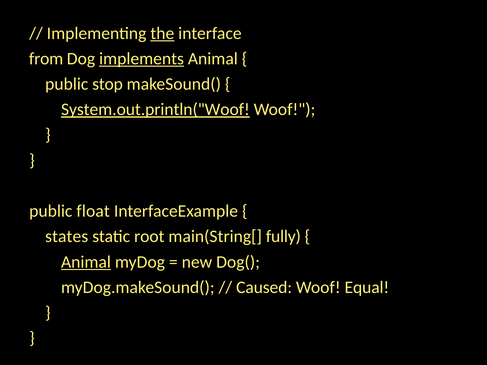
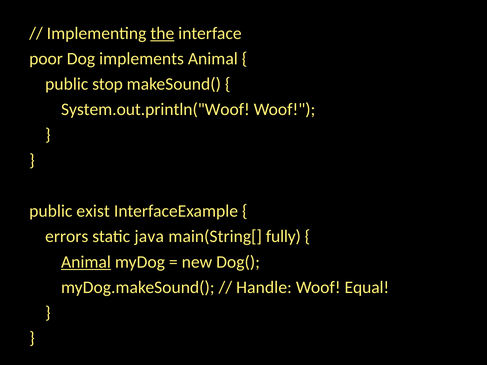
from: from -> poor
implements underline: present -> none
System.out.println("Woof underline: present -> none
float: float -> exist
states: states -> errors
root: root -> java
Caused: Caused -> Handle
